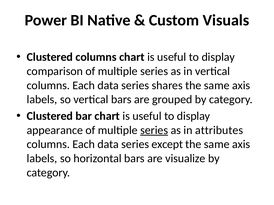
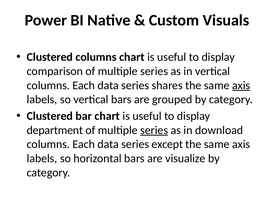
axis at (241, 86) underline: none -> present
appearance: appearance -> department
attributes: attributes -> download
